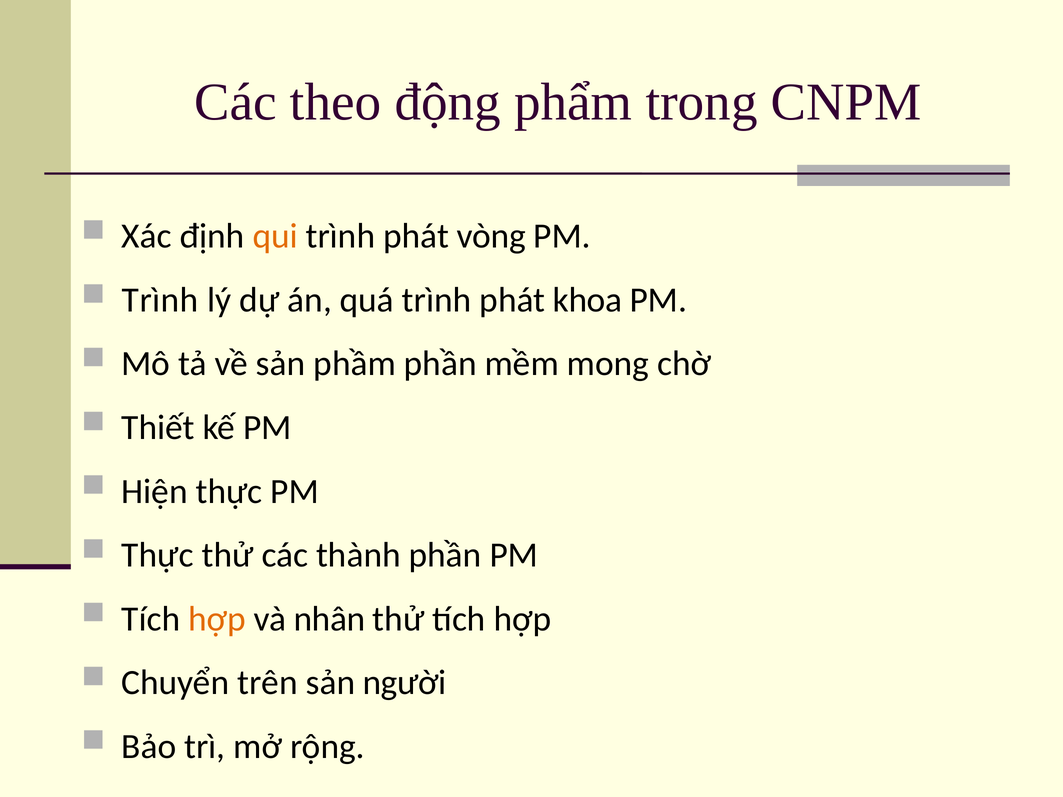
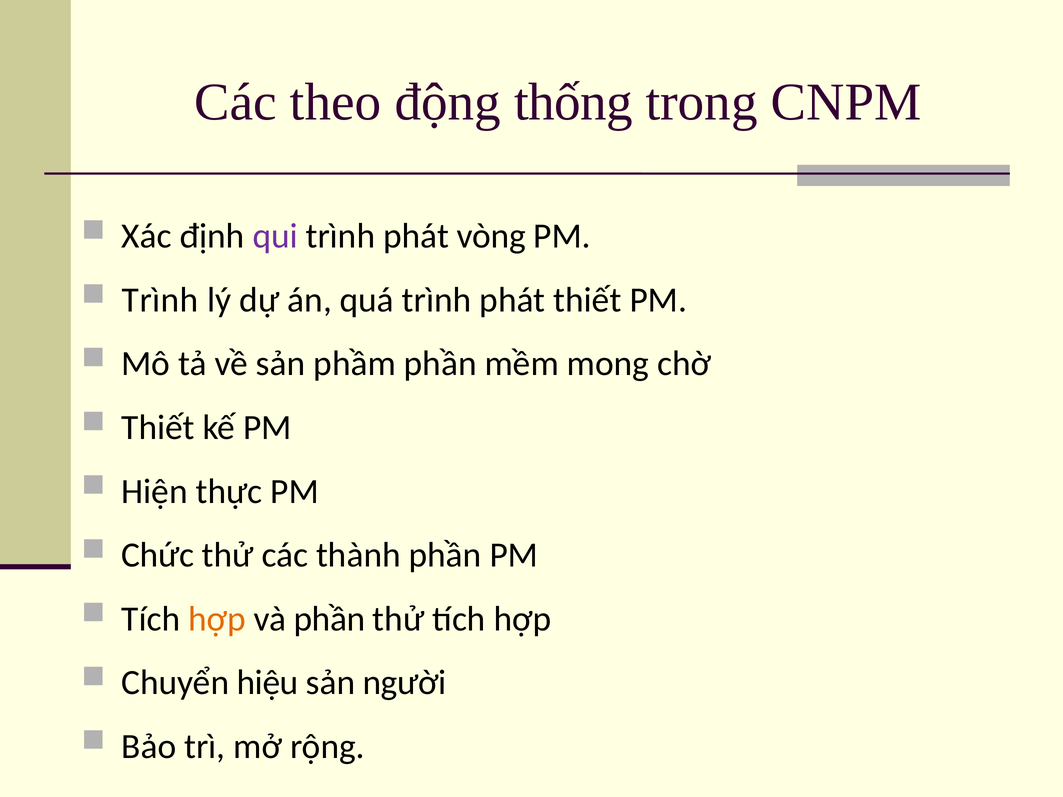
phẩm: phẩm -> thống
qui colour: orange -> purple
phát khoa: khoa -> thiết
Thực at (158, 555): Thực -> Chức
và nhân: nhân -> phần
trên: trên -> hiệu
